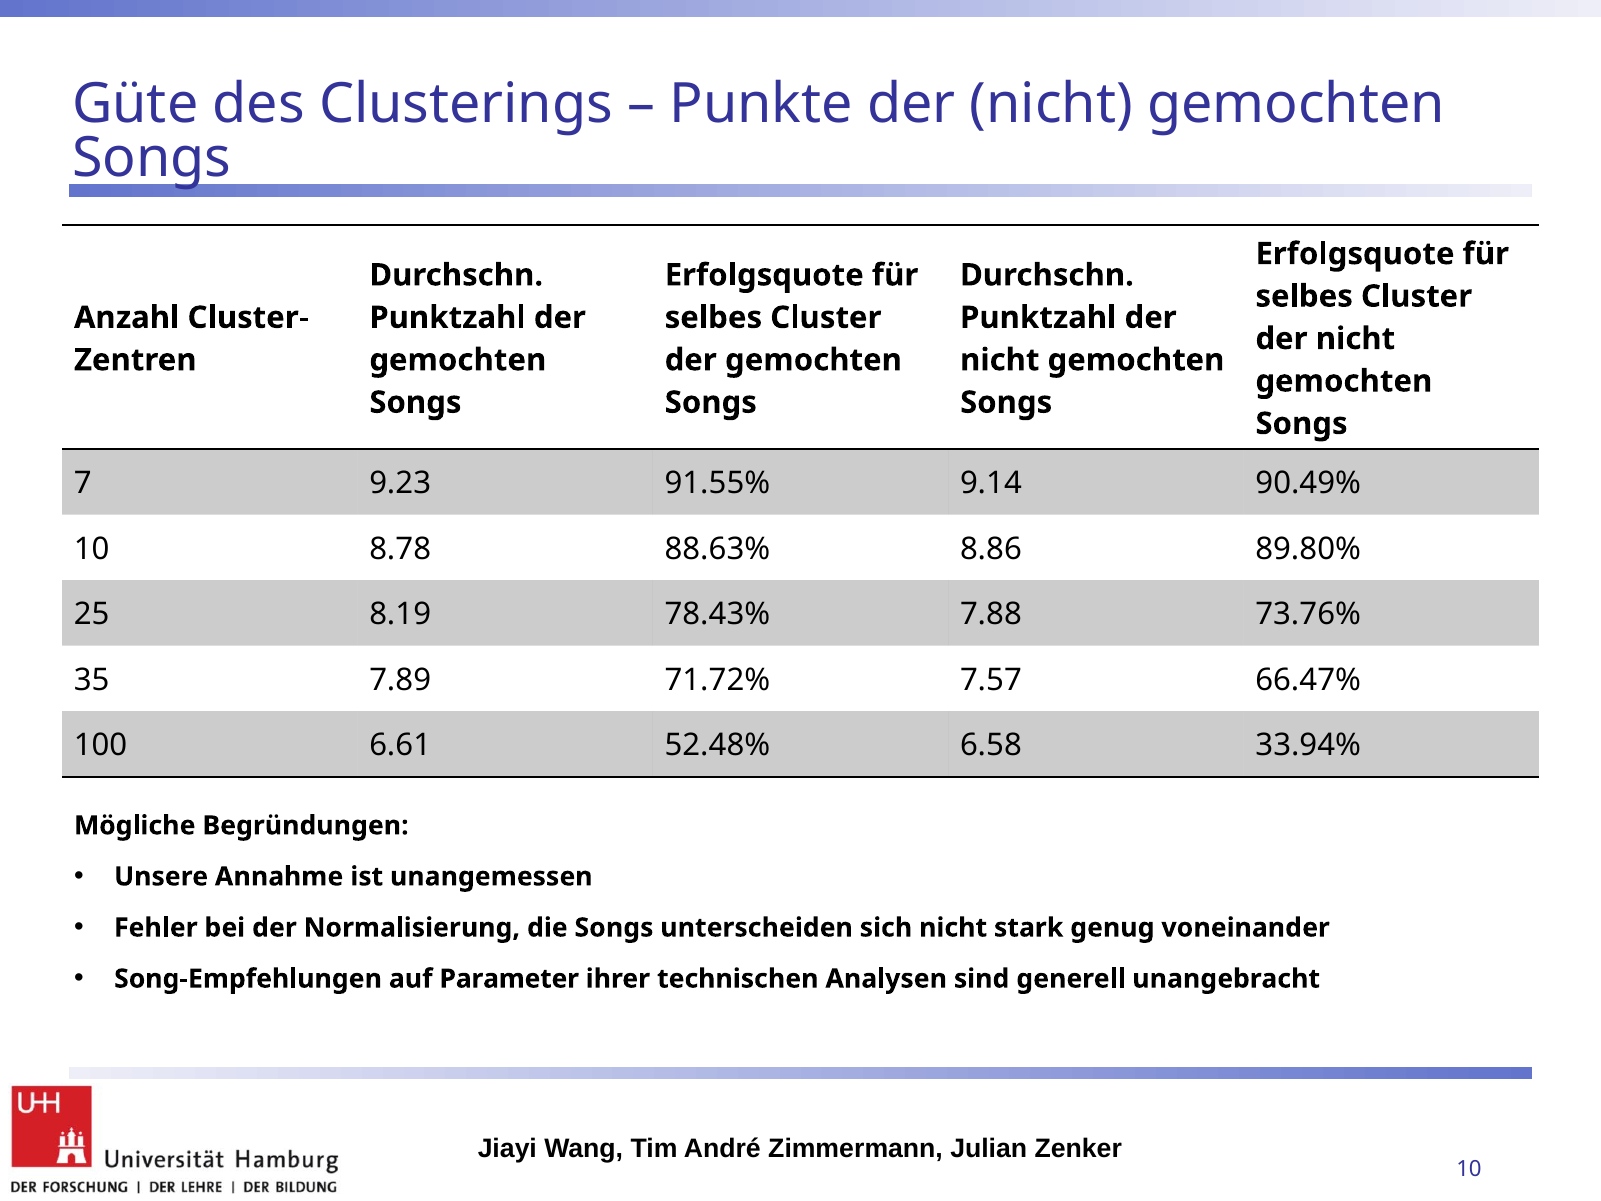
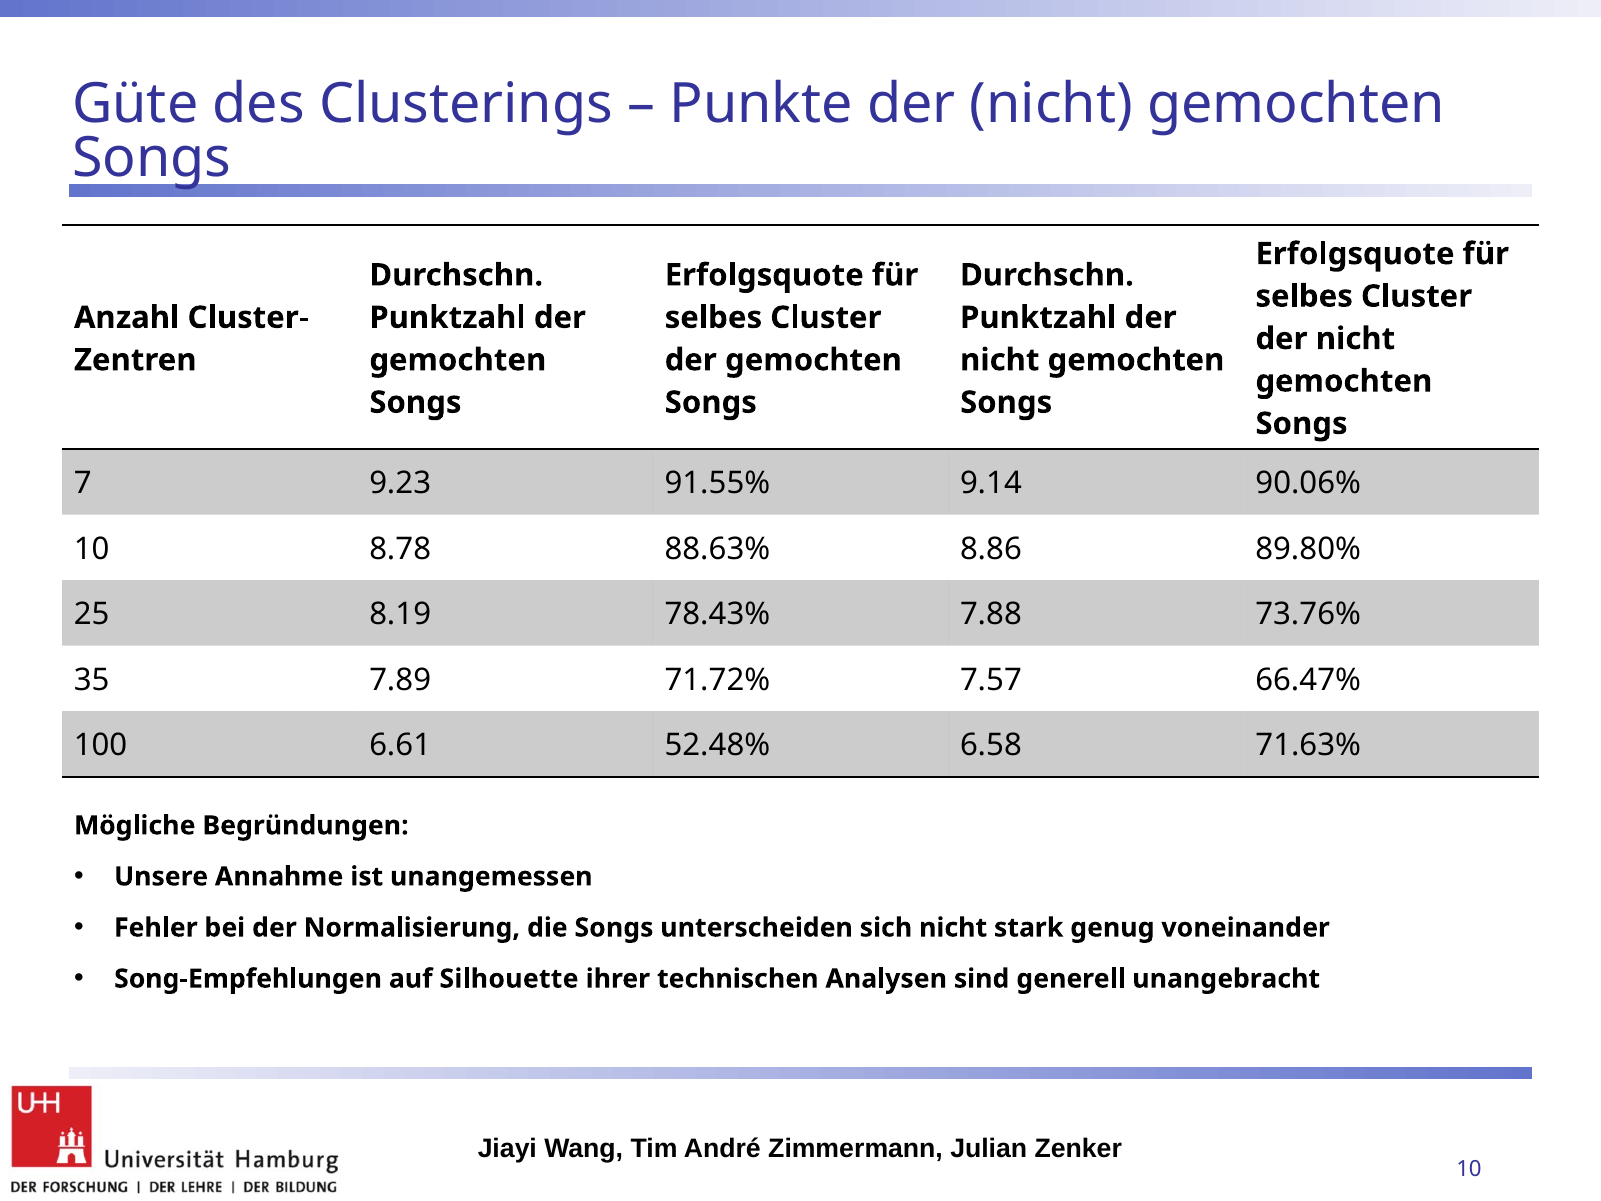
90.49%: 90.49% -> 90.06%
33.94%: 33.94% -> 71.63%
Parameter: Parameter -> Silhouette
